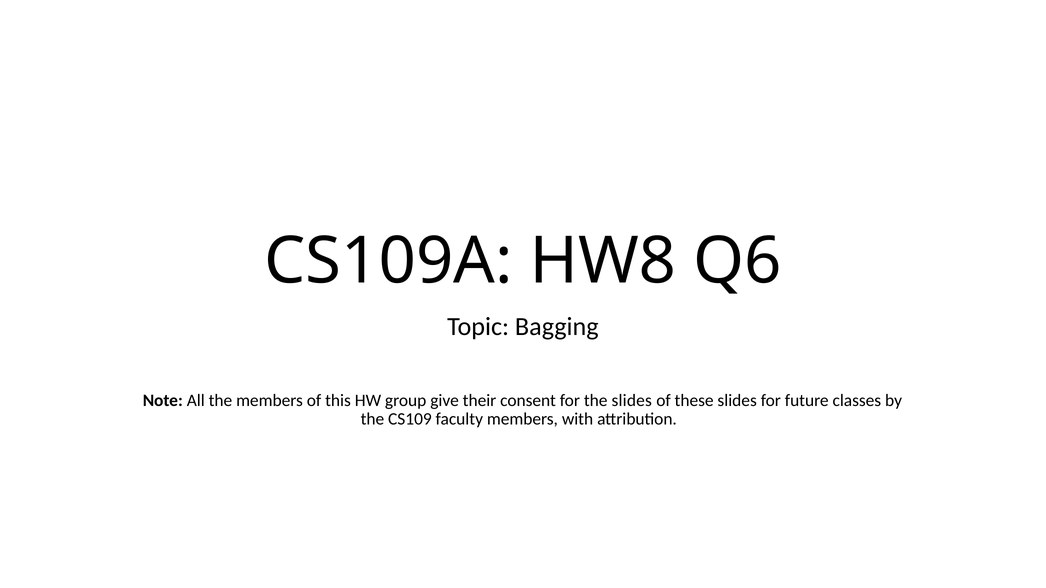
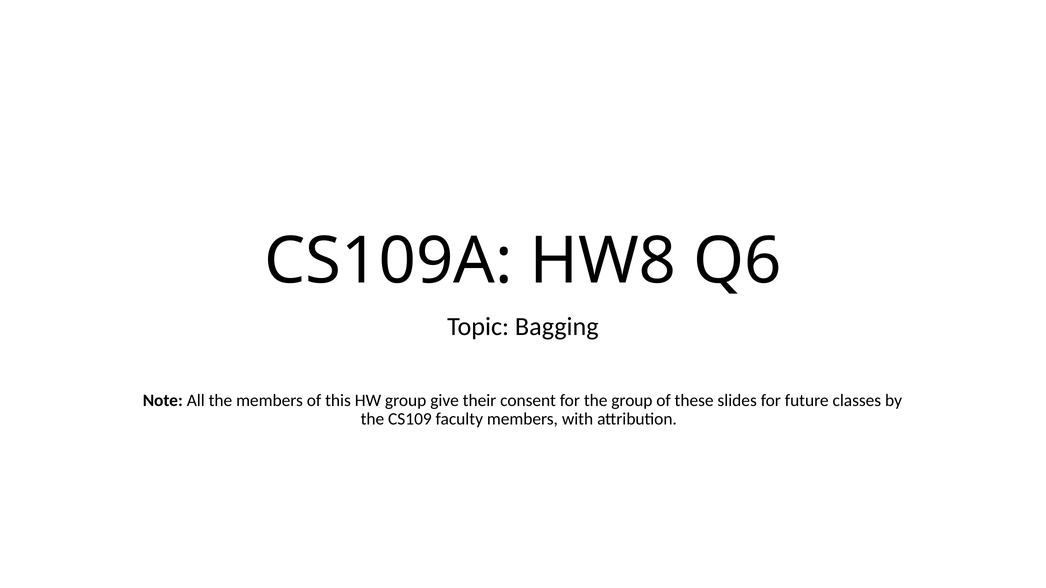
the slides: slides -> group
